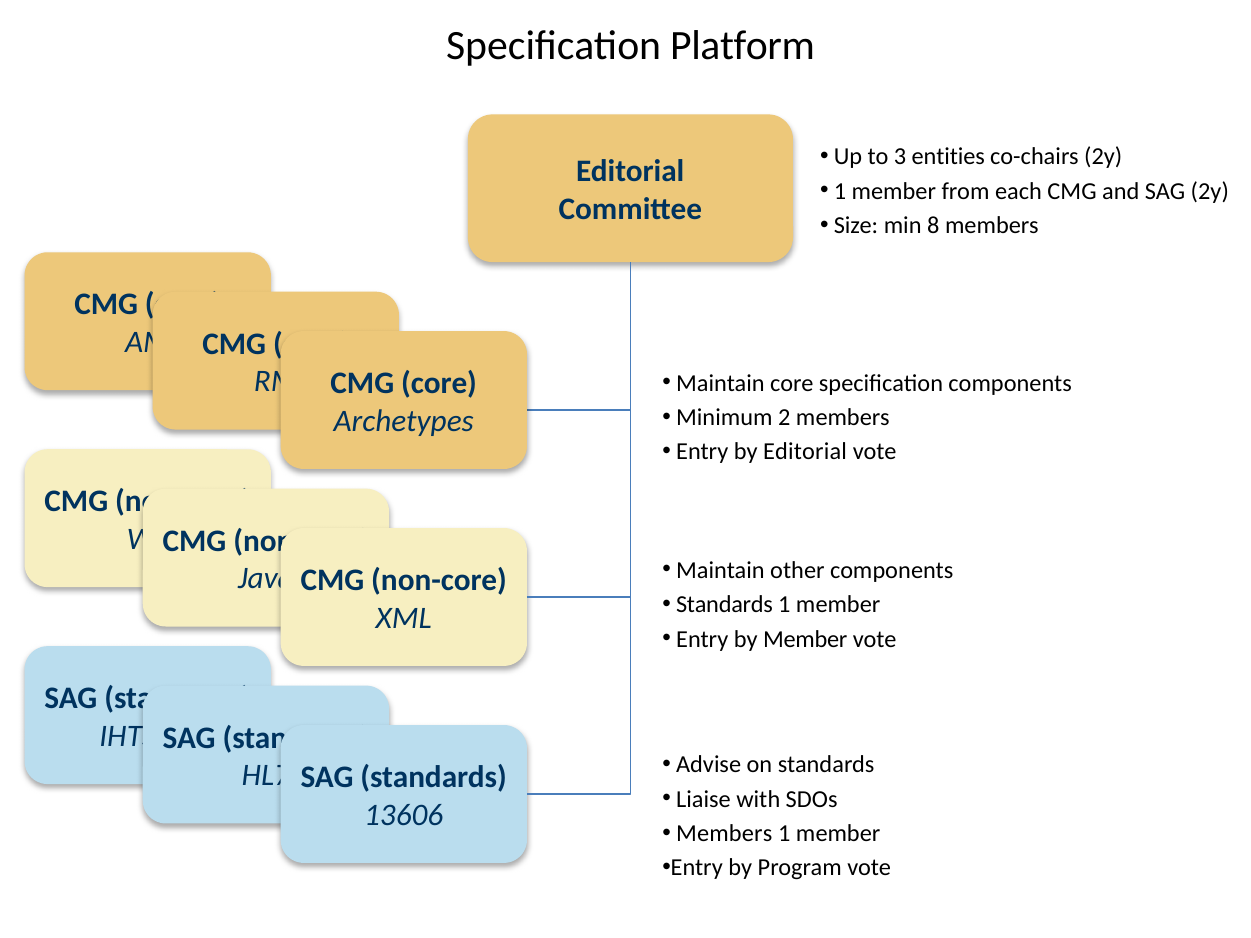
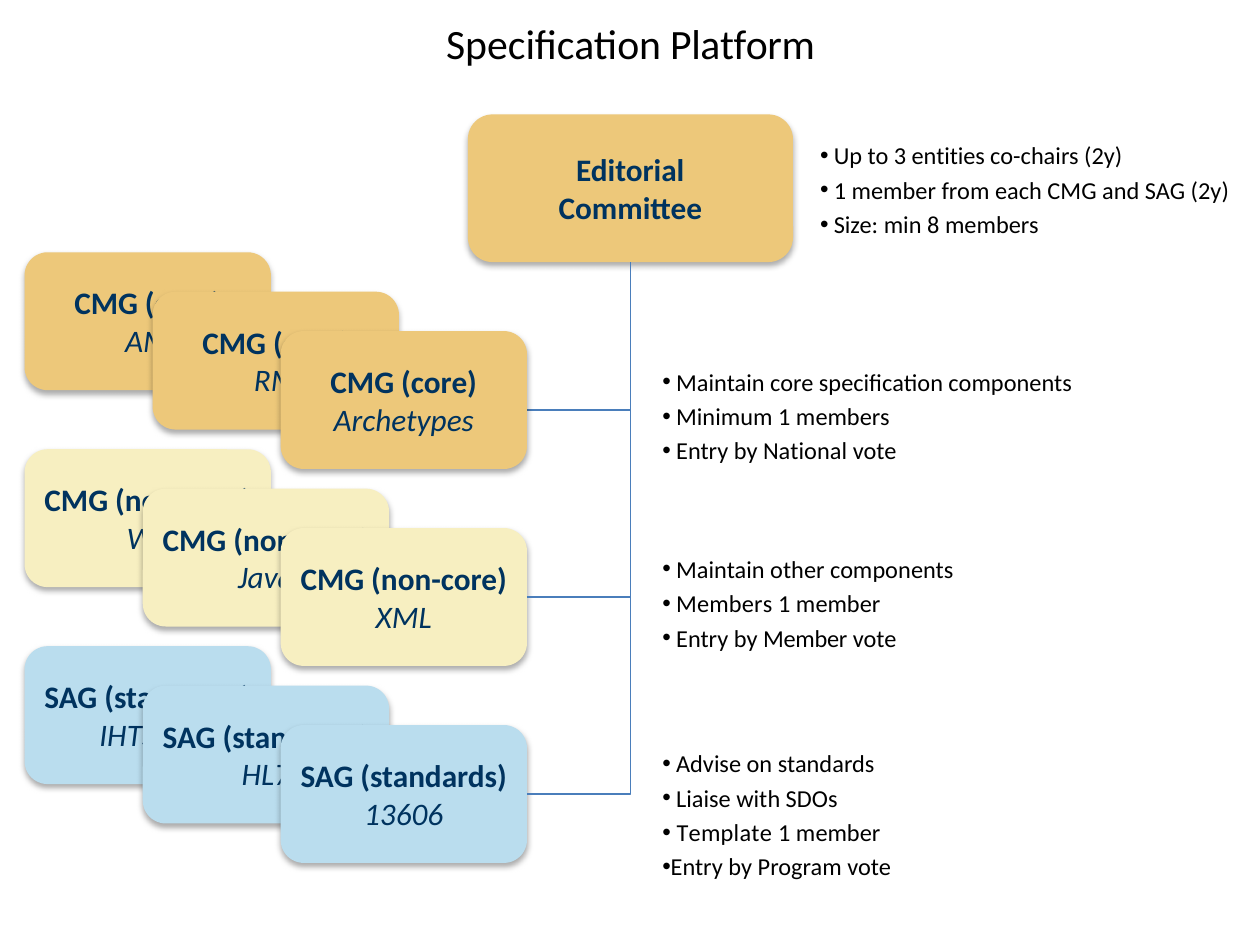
Minimum 2: 2 -> 1
by Editorial: Editorial -> National
Standards at (724, 605): Standards -> Members
Members at (724, 834): Members -> Template
